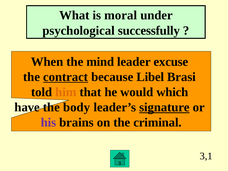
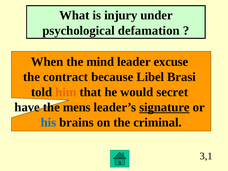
moral: moral -> injury
successfully: successfully -> defamation
contract underline: present -> none
which: which -> secret
body: body -> mens
his colour: purple -> blue
